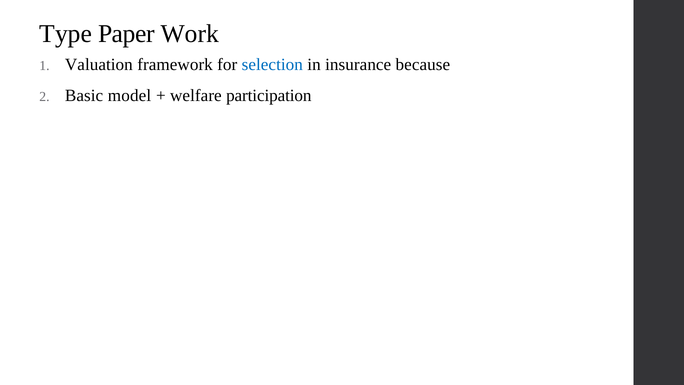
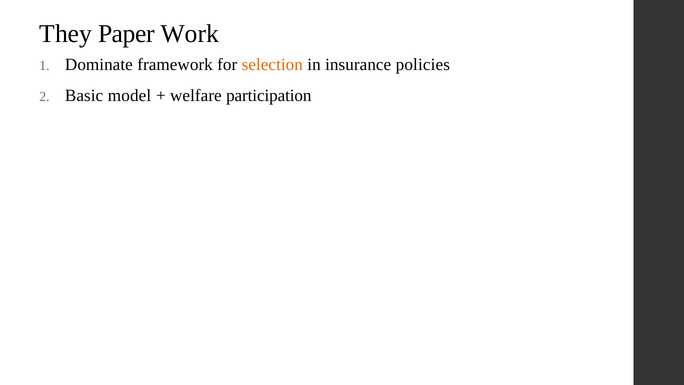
Type: Type -> They
Valuation: Valuation -> Dominate
selection colour: blue -> orange
because: because -> policies
